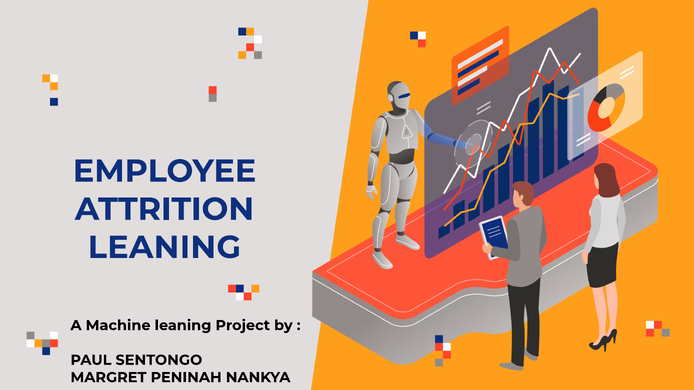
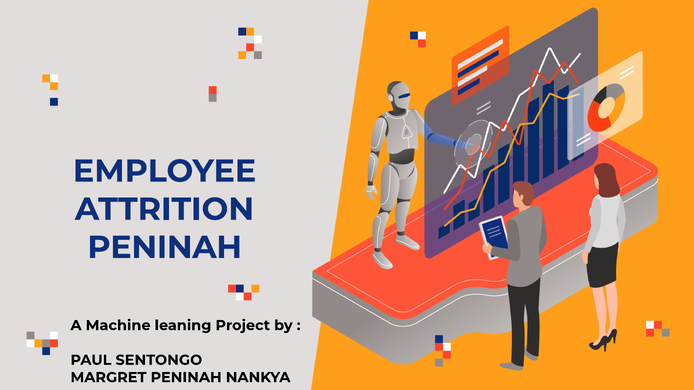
LEANING at (164, 248): LEANING -> PENINAH
